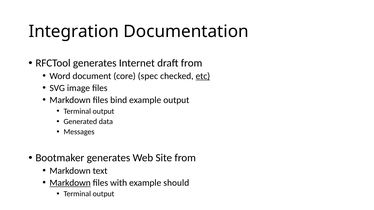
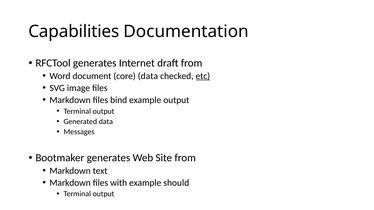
Integration: Integration -> Capabilities
core spec: spec -> data
Markdown at (70, 183) underline: present -> none
